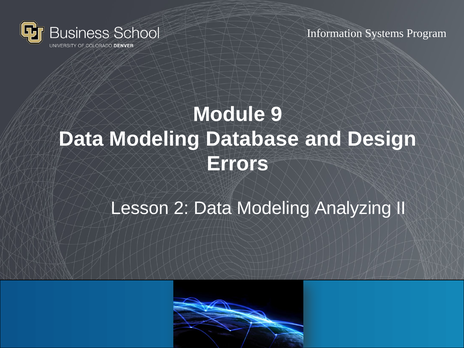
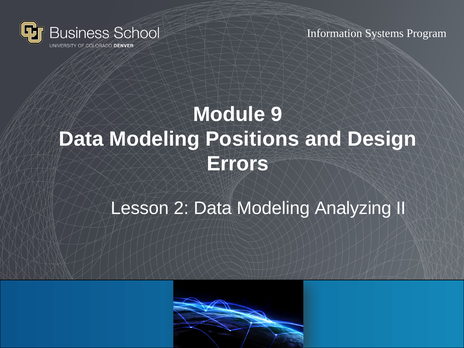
Database: Database -> Positions
